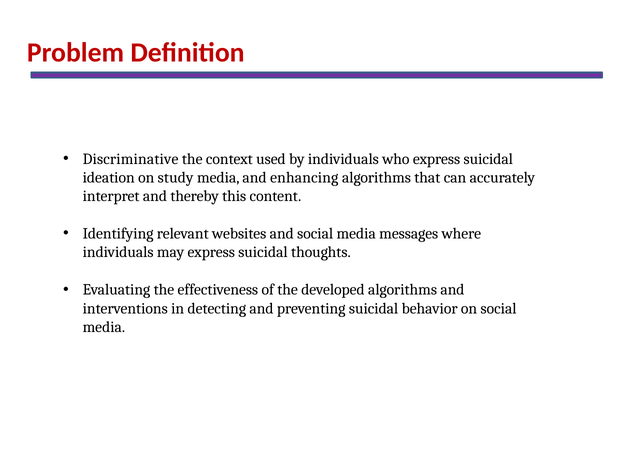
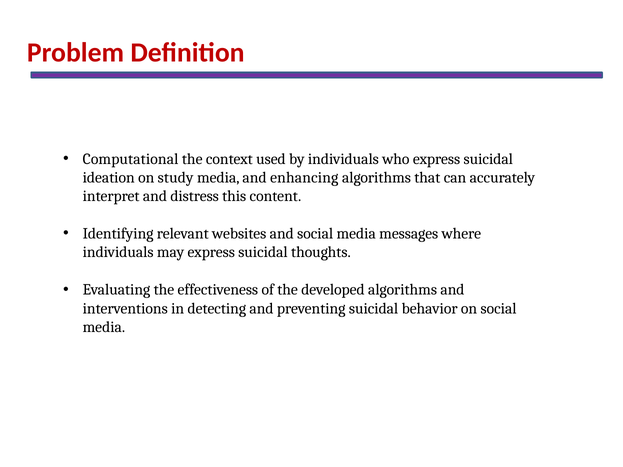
Discriminative: Discriminative -> Computational
thereby: thereby -> distress
